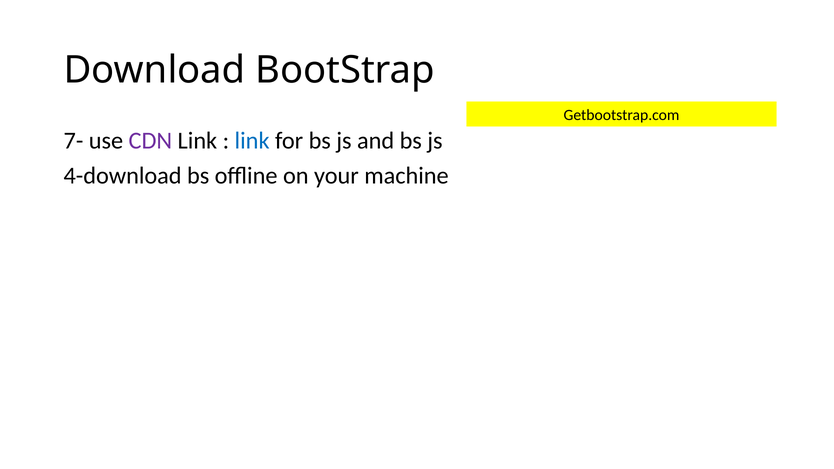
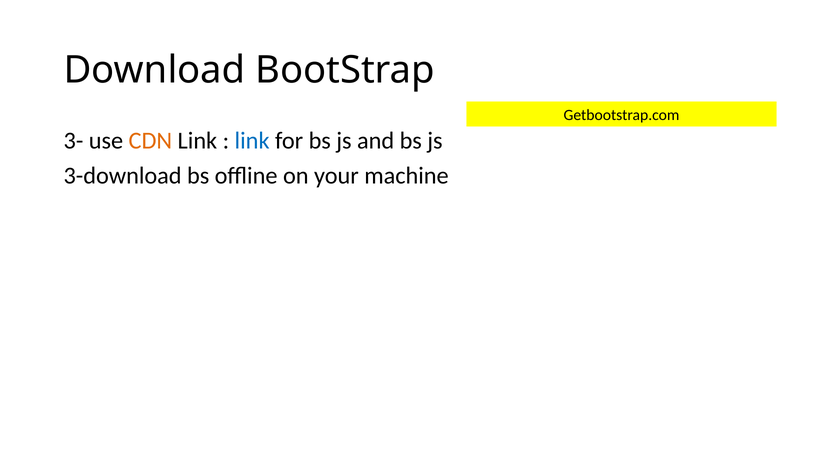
7-: 7- -> 3-
CDN colour: purple -> orange
4-download: 4-download -> 3-download
